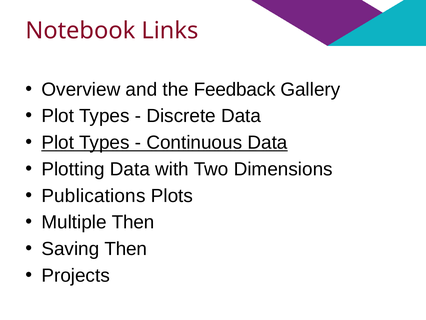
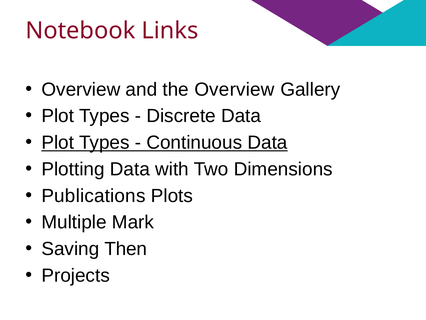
the Feedback: Feedback -> Overview
Multiple Then: Then -> Mark
